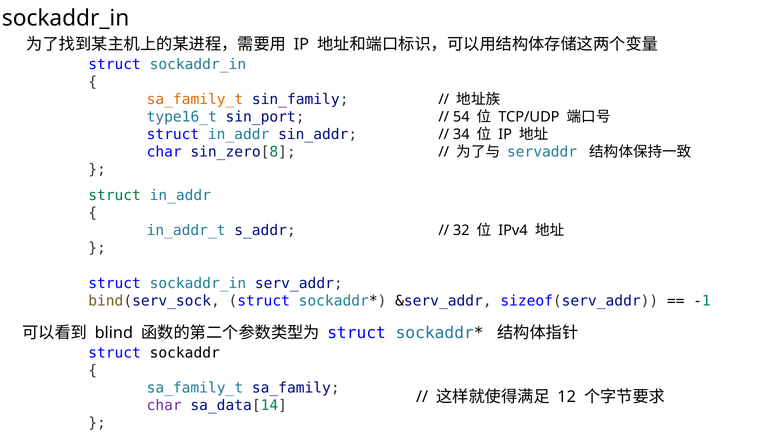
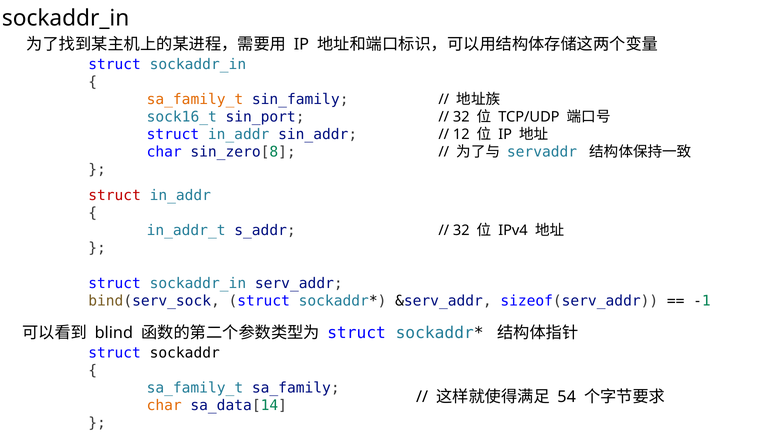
type16_t: type16_t -> sock16_t
54 at (461, 117): 54 -> 32
34: 34 -> 12
struct at (115, 195) colour: green -> red
12: 12 -> 54
char at (164, 405) colour: purple -> orange
